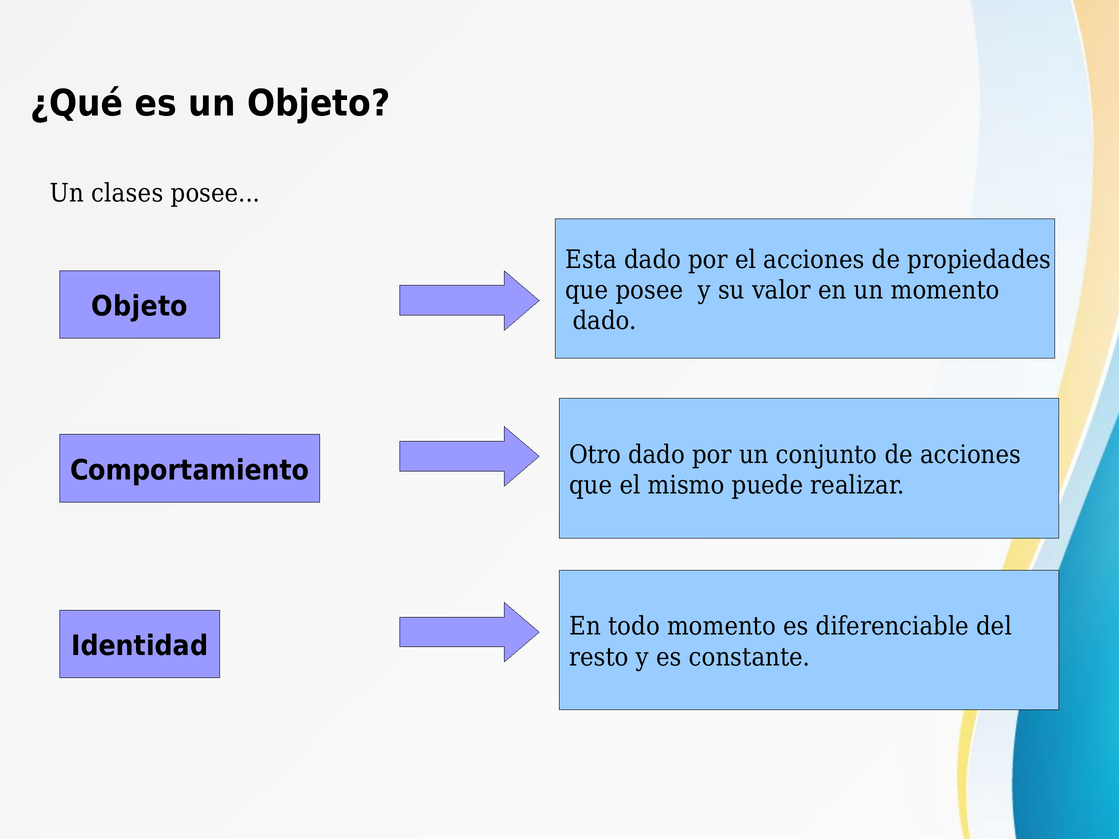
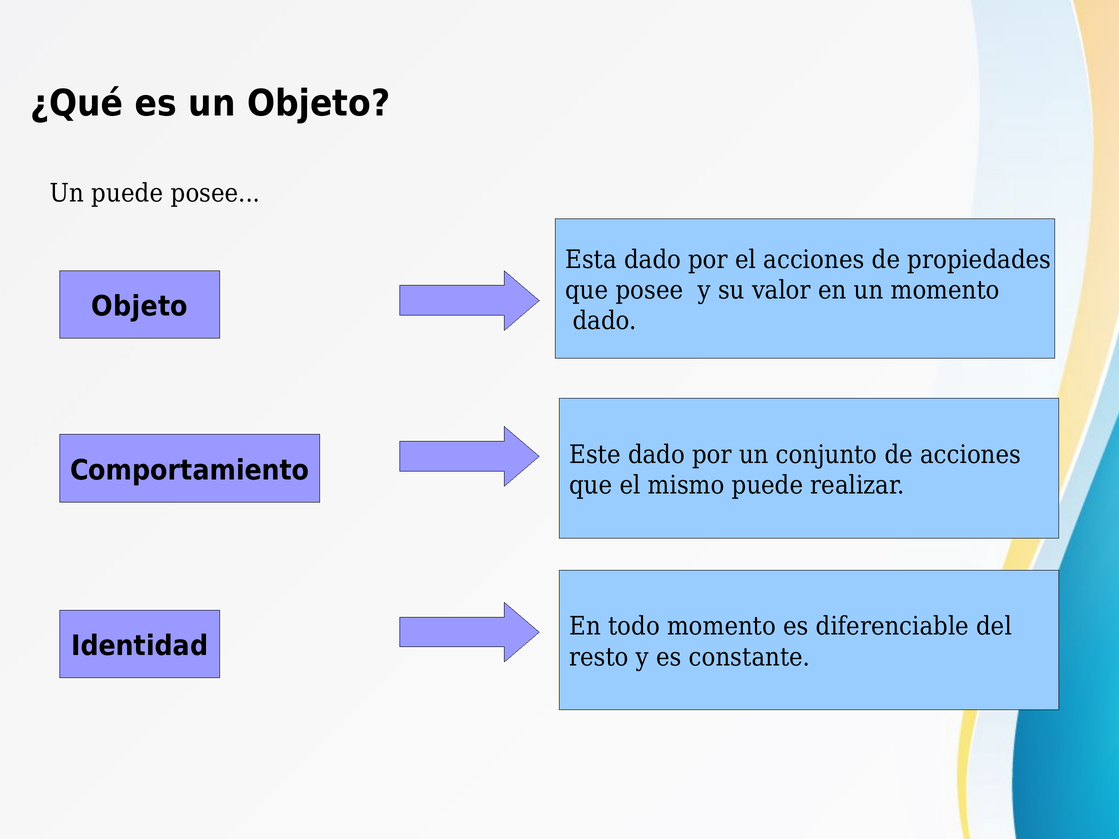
Un clases: clases -> puede
Otro: Otro -> Este
